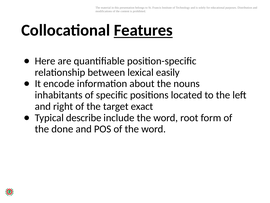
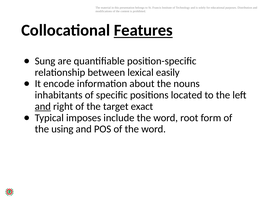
Here: Here -> Sung
and at (43, 106) underline: none -> present
describe: describe -> imposes
done: done -> using
